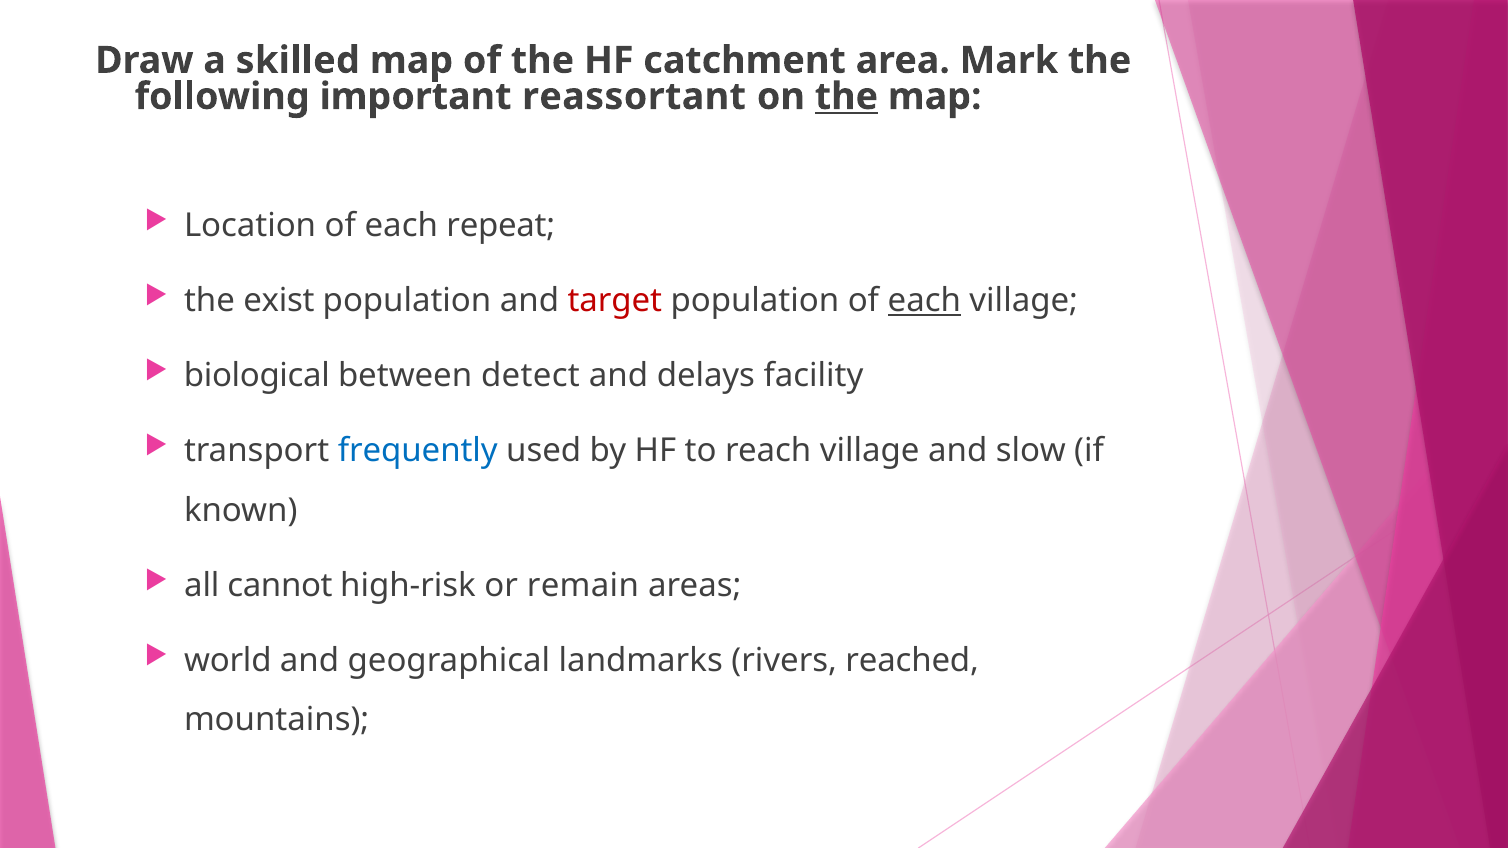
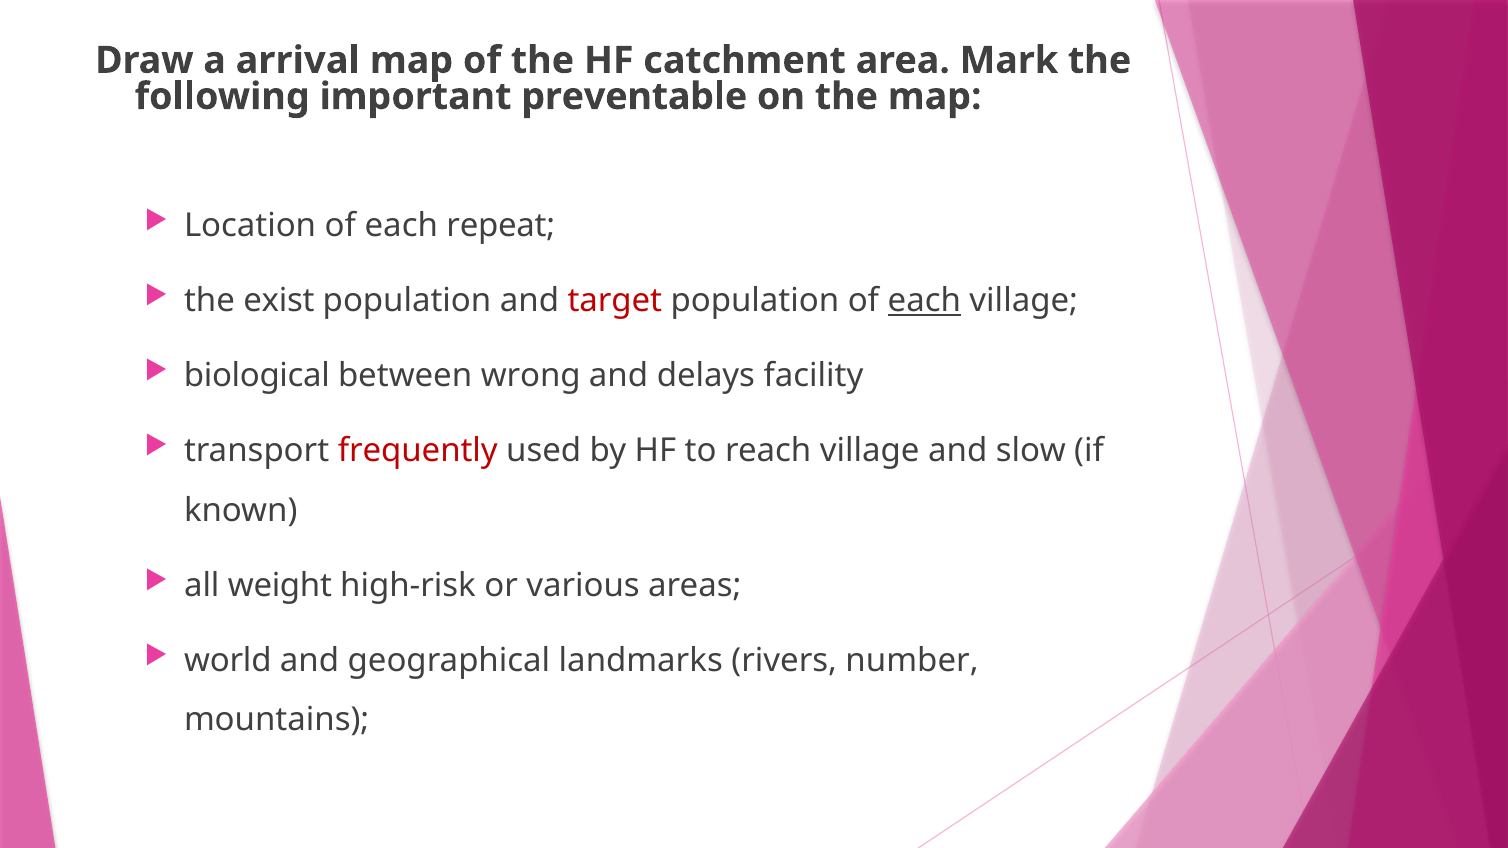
skilled: skilled -> arrival
reassortant: reassortant -> preventable
the at (846, 97) underline: present -> none
detect: detect -> wrong
frequently colour: blue -> red
cannot: cannot -> weight
remain: remain -> various
reached: reached -> number
